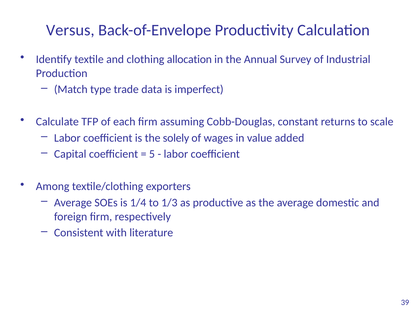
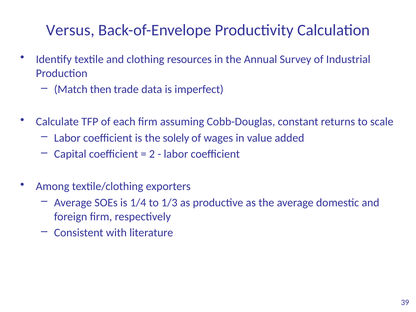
allocation: allocation -> resources
type: type -> then
5: 5 -> 2
